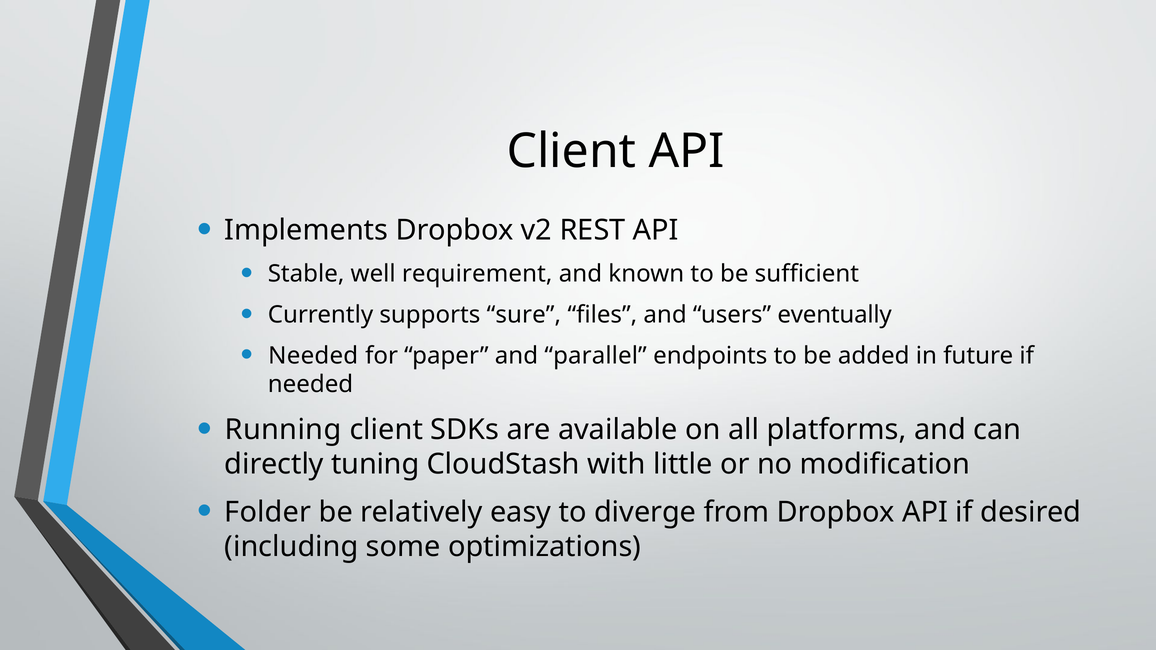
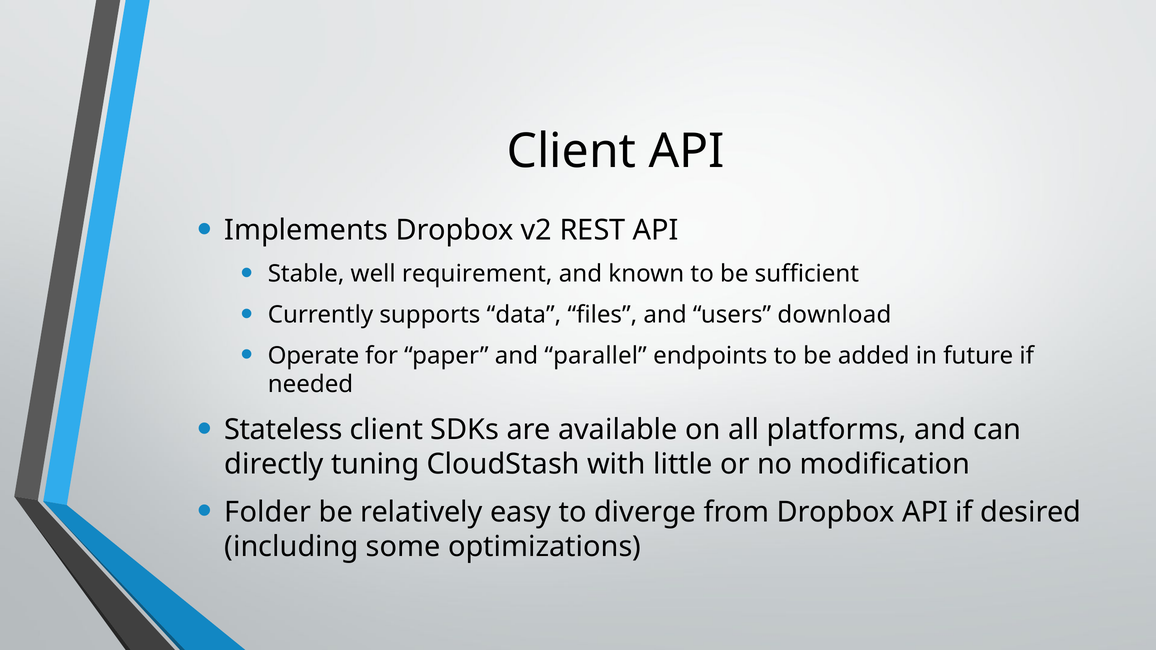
sure: sure -> data
eventually: eventually -> download
Needed at (313, 356): Needed -> Operate
Running: Running -> Stateless
